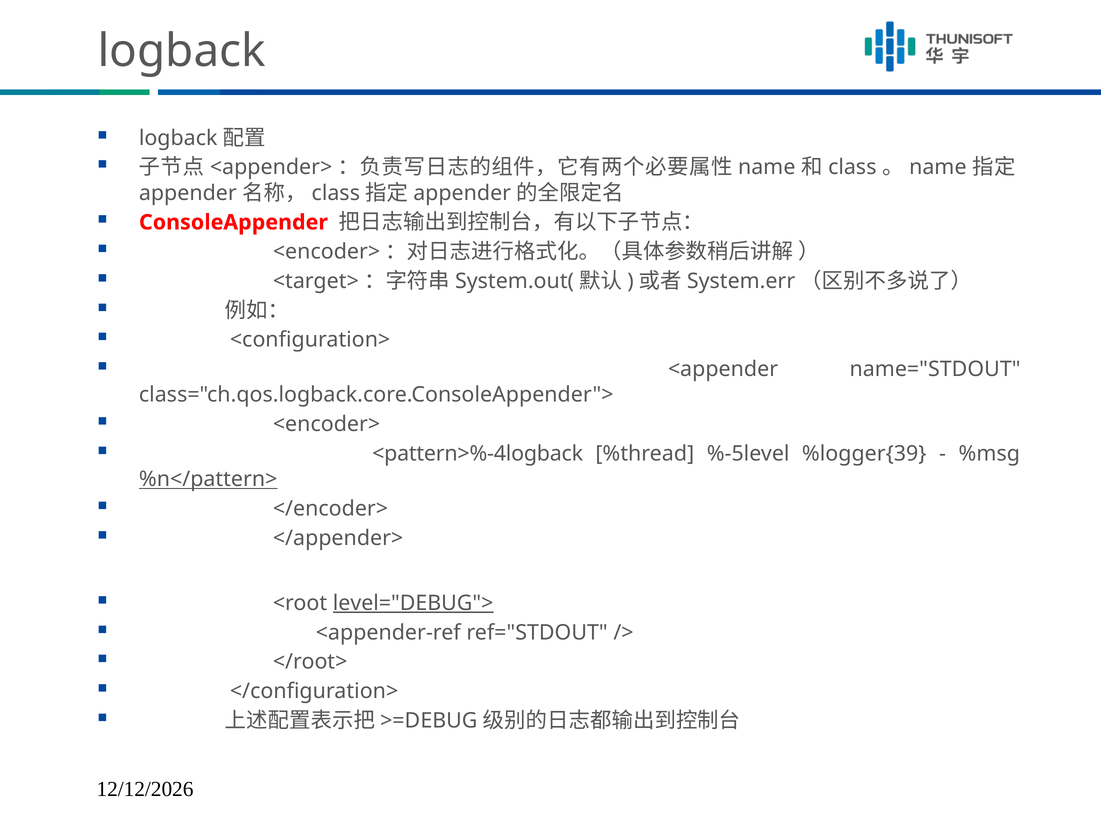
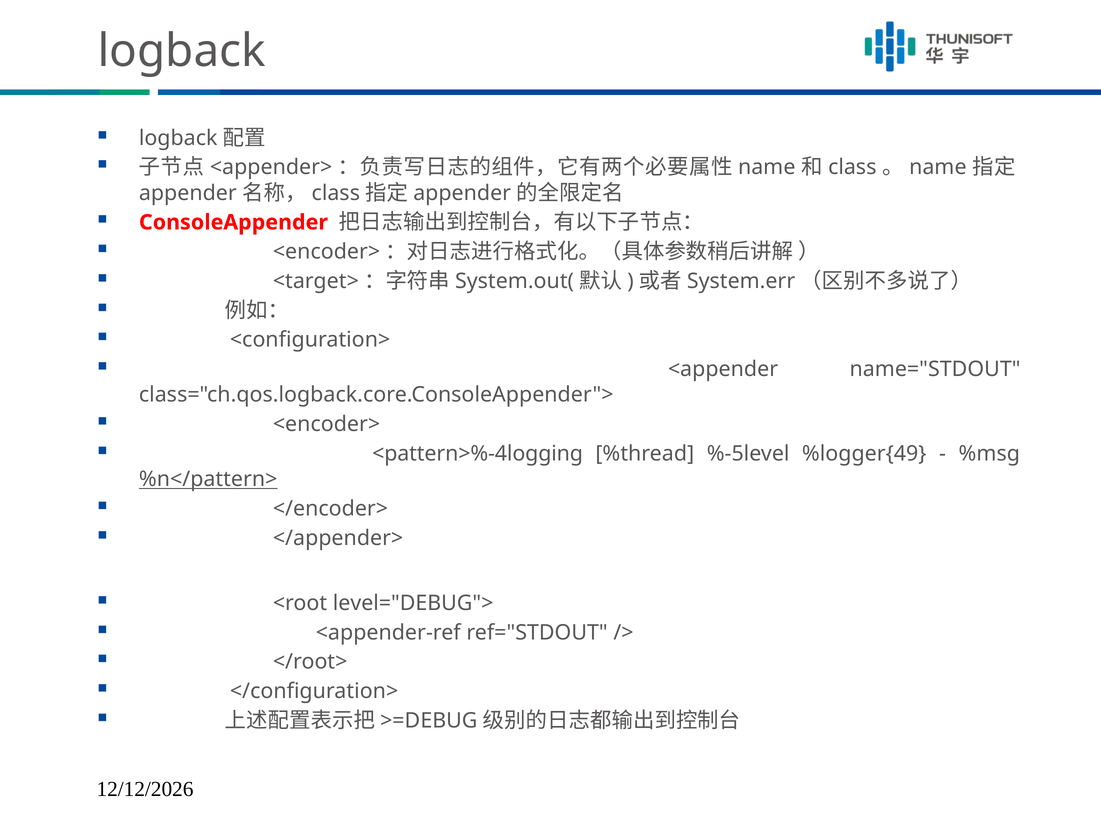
<pattern>%-4logback: <pattern>%-4logback -> <pattern>%-4logging
%logger{39: %logger{39 -> %logger{49
level="DEBUG"> underline: present -> none
